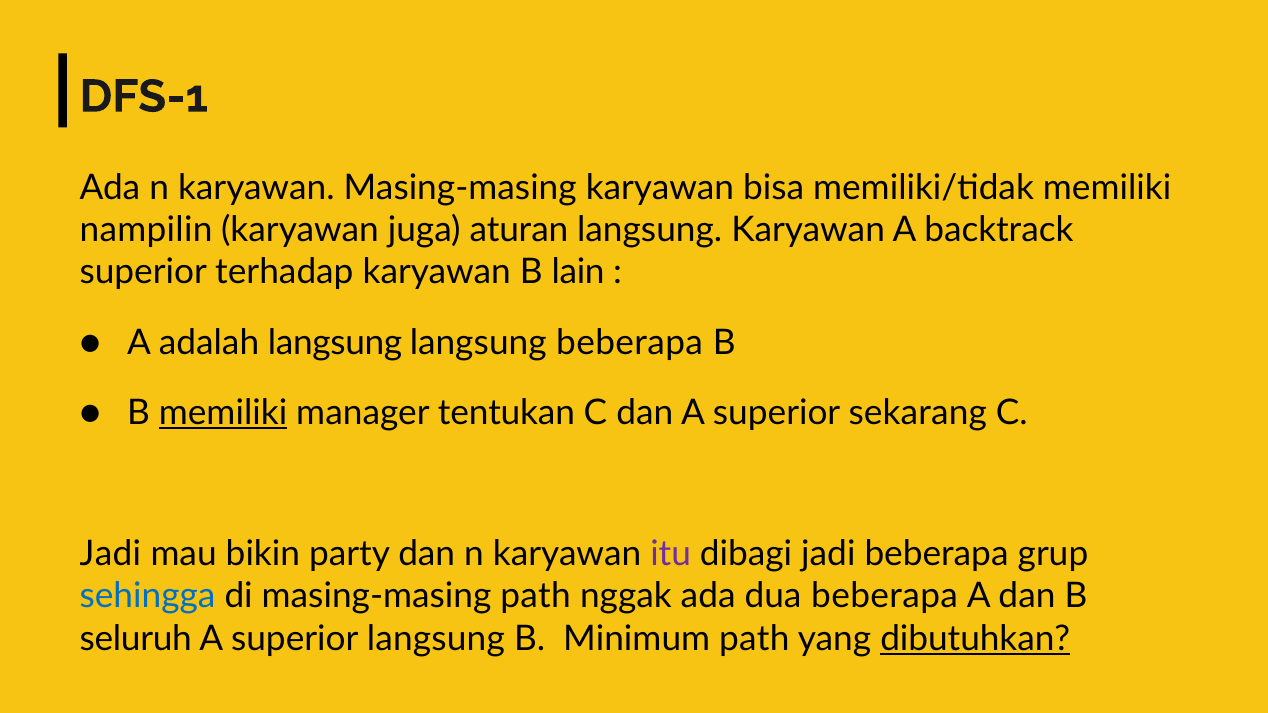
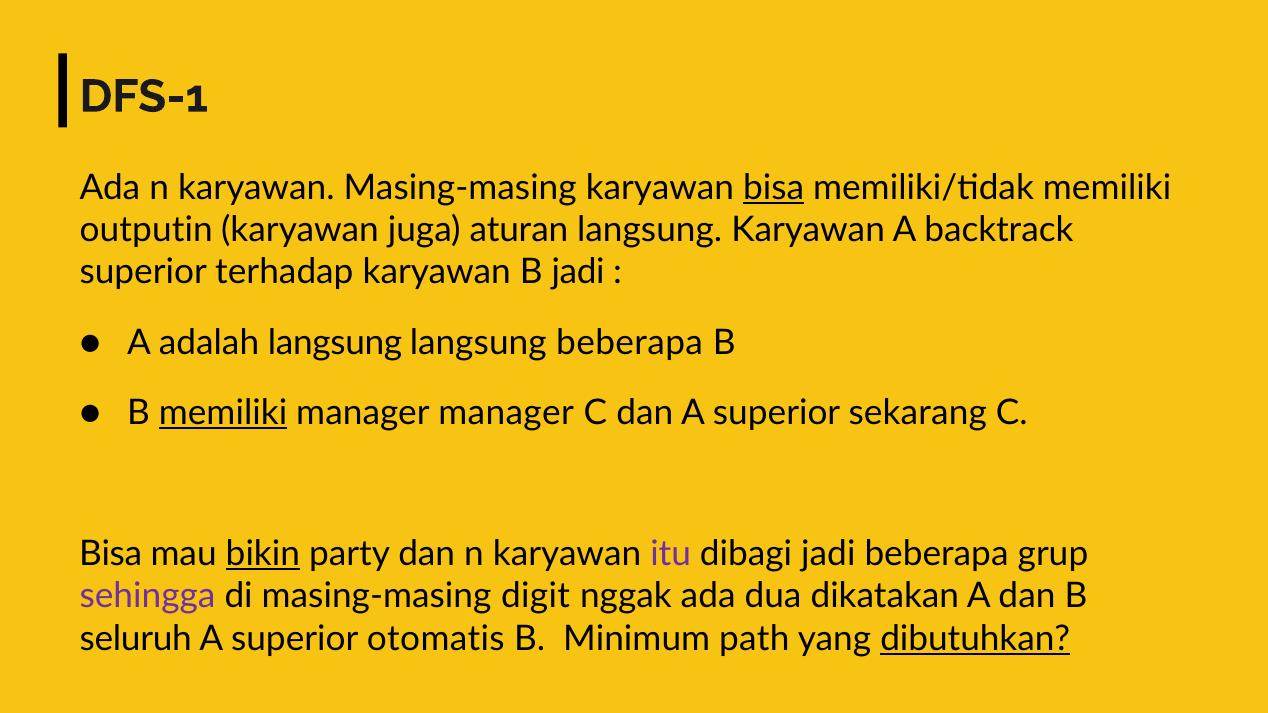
bisa at (774, 188) underline: none -> present
nampilin: nampilin -> outputin
B lain: lain -> jadi
manager tentukan: tentukan -> manager
Jadi at (110, 554): Jadi -> Bisa
bikin underline: none -> present
sehingga colour: blue -> purple
masing-masing path: path -> digit
dua beberapa: beberapa -> dikatakan
superior langsung: langsung -> otomatis
